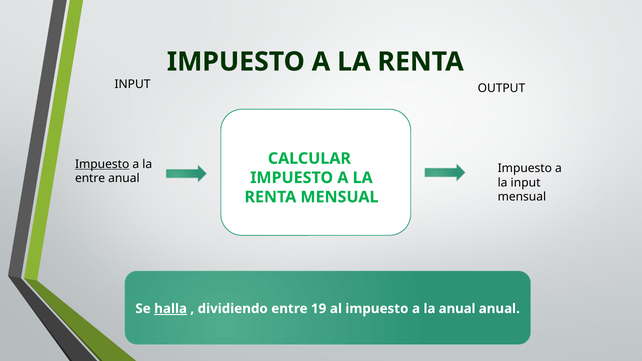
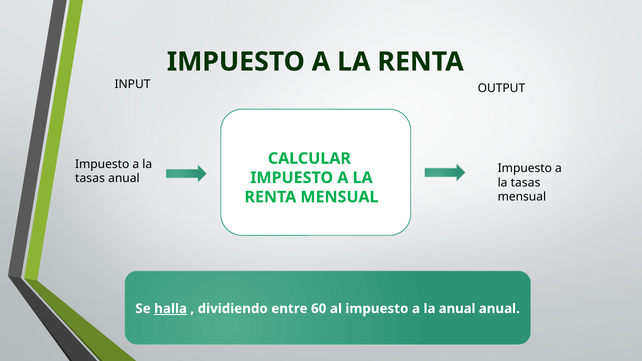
Impuesto at (102, 164) underline: present -> none
entre at (90, 179): entre -> tasas
input at (526, 183): input -> tasas
19: 19 -> 60
